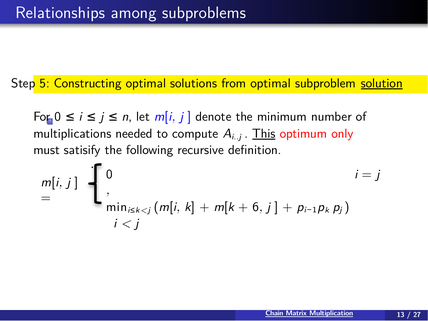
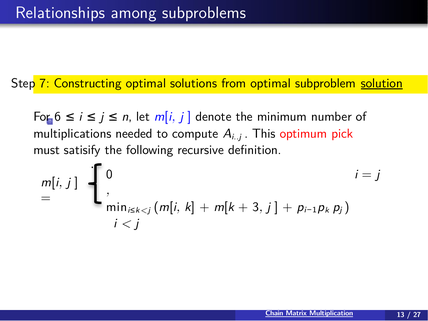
5: 5 -> 7
For 0: 0 -> 6
This underline: present -> none
only: only -> pick
6: 6 -> 3
